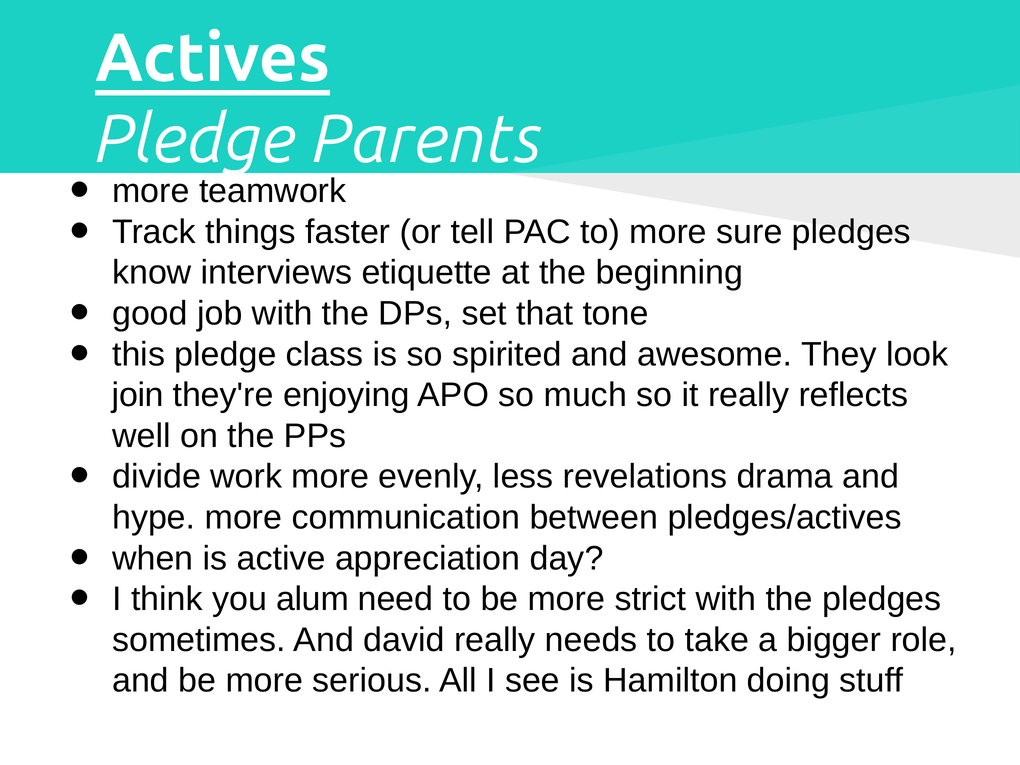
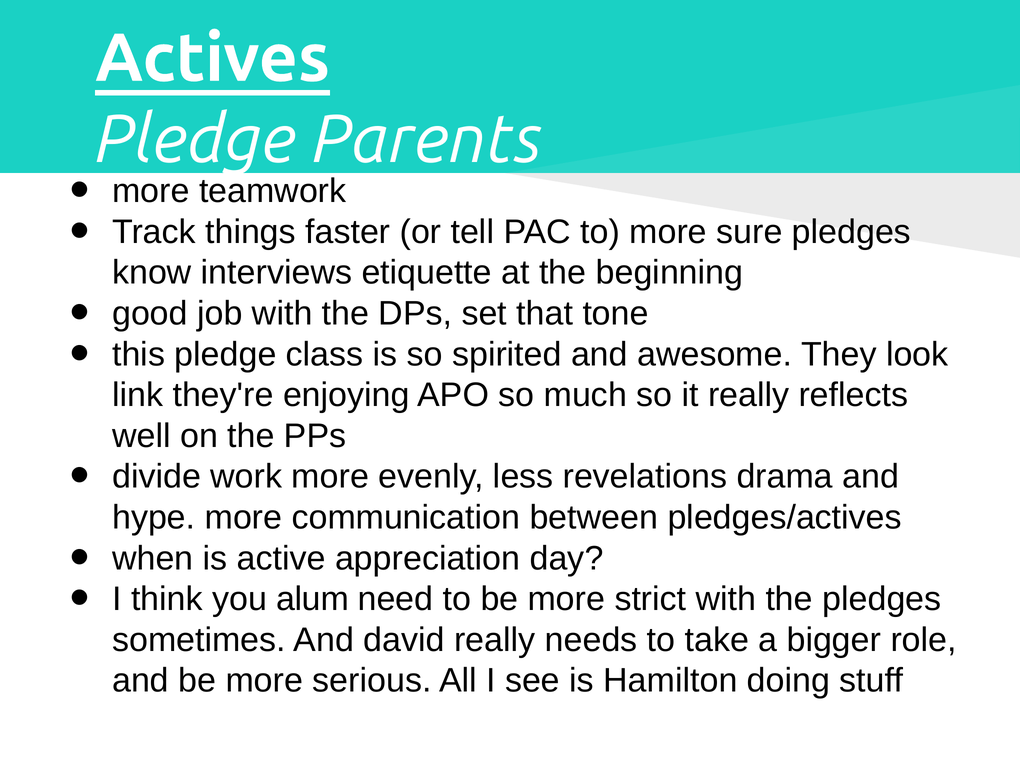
join: join -> link
